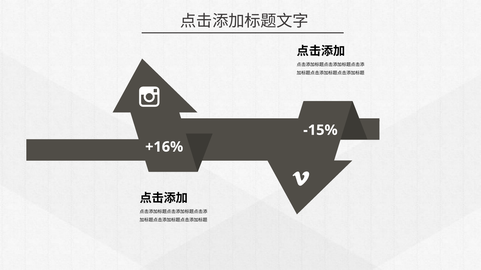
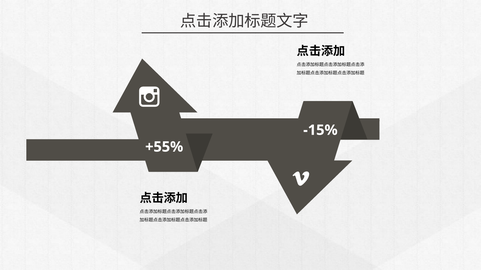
+16%: +16% -> +55%
